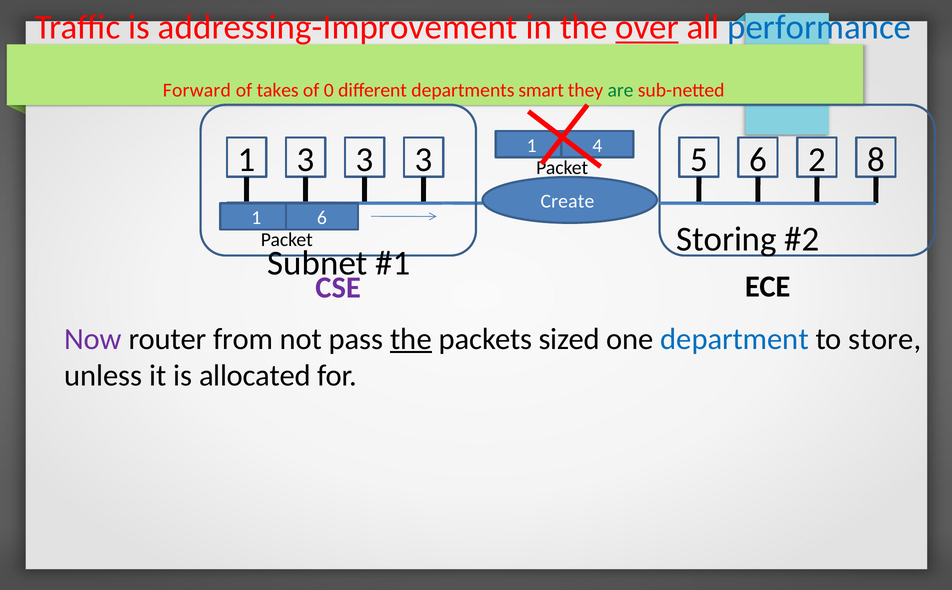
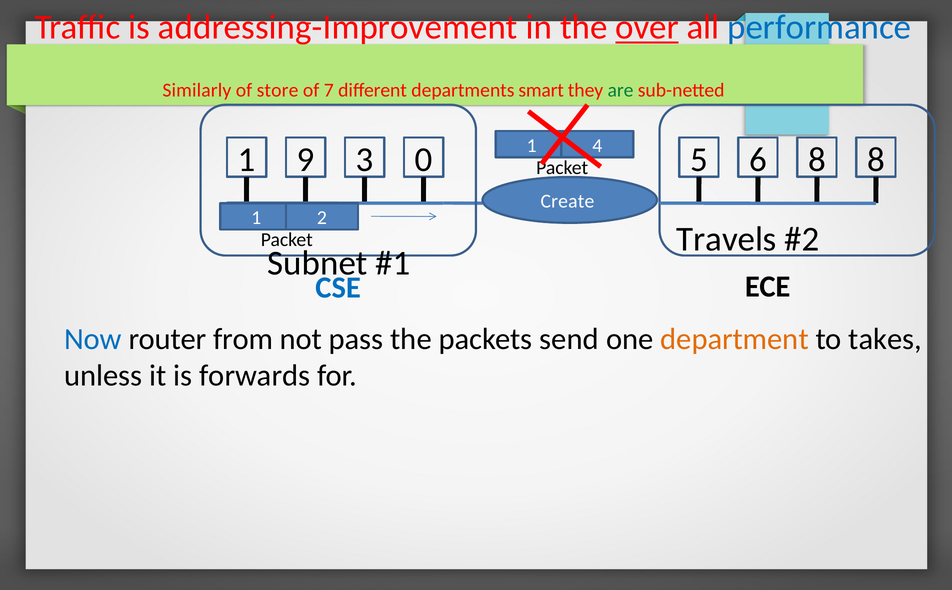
Forward: Forward -> Similarly
takes: takes -> store
0: 0 -> 7
1 3: 3 -> 9
3 at (424, 160): 3 -> 0
6 2: 2 -> 8
1 6: 6 -> 2
Storing: Storing -> Travels
CSE colour: purple -> blue
Now colour: purple -> blue
the at (411, 339) underline: present -> none
sized: sized -> send
department colour: blue -> orange
store: store -> takes
allocated: allocated -> forwards
